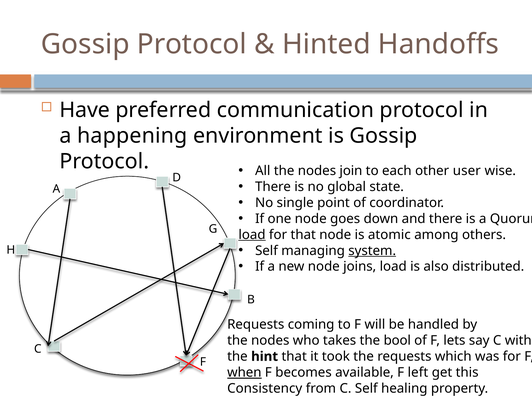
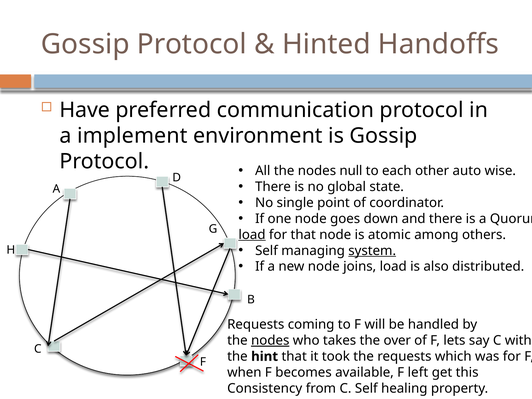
happening: happening -> implement
join: join -> null
user: user -> auto
nodes at (270, 341) underline: none -> present
bool: bool -> over
when underline: present -> none
